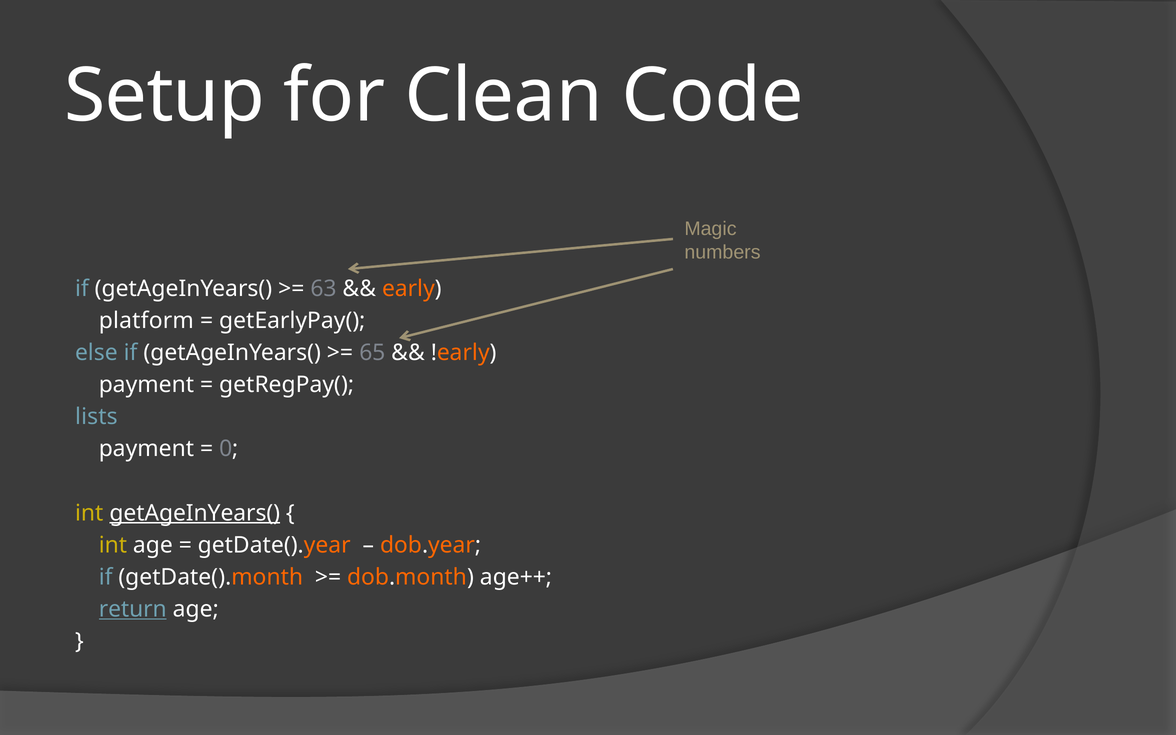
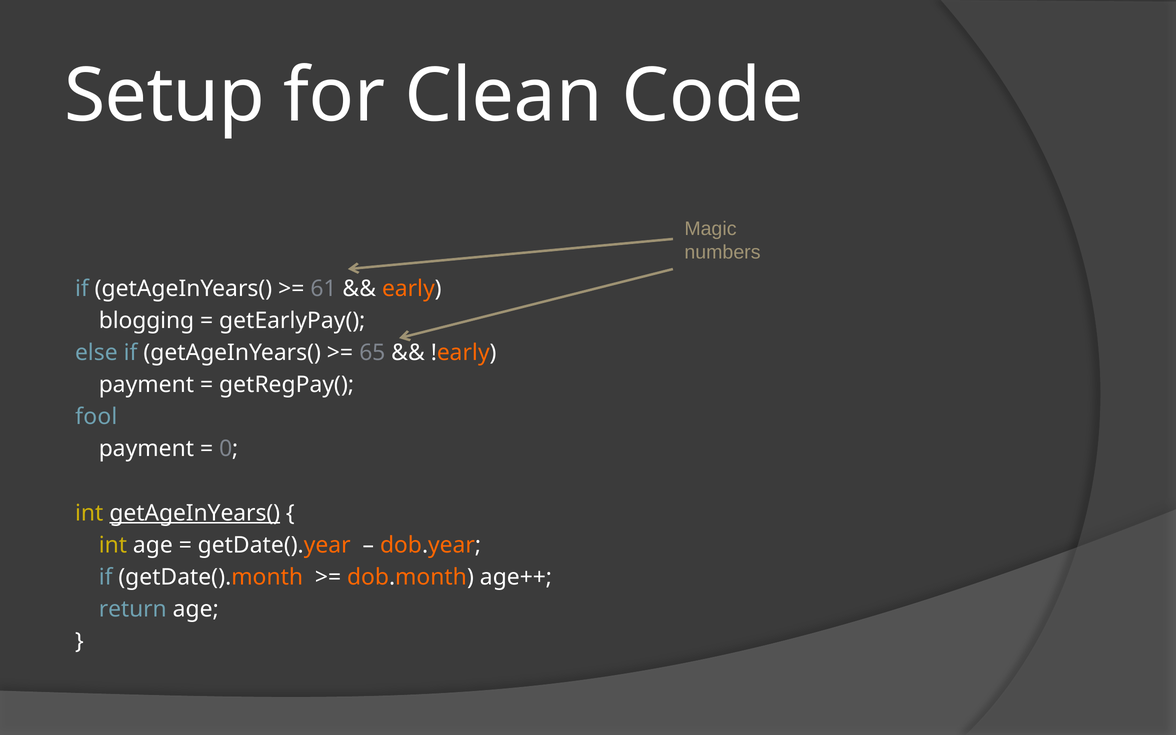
63: 63 -> 61
platform: platform -> blogging
lists: lists -> fool
return underline: present -> none
